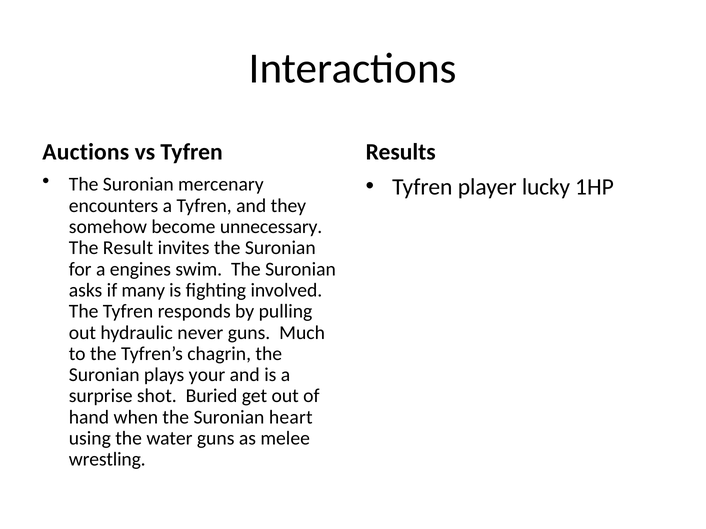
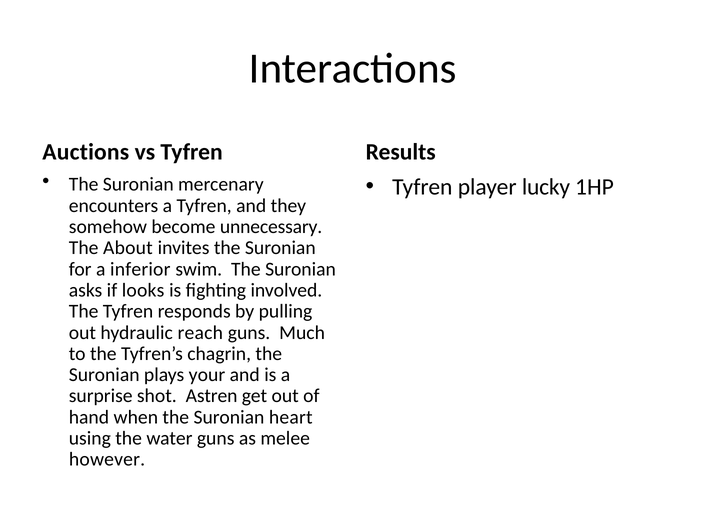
Result: Result -> About
engines: engines -> inferior
many: many -> looks
never: never -> reach
Buried: Buried -> Astren
wrestling: wrestling -> however
